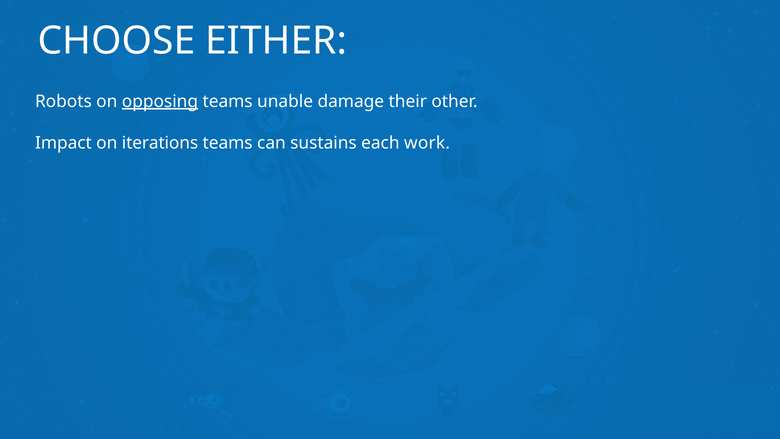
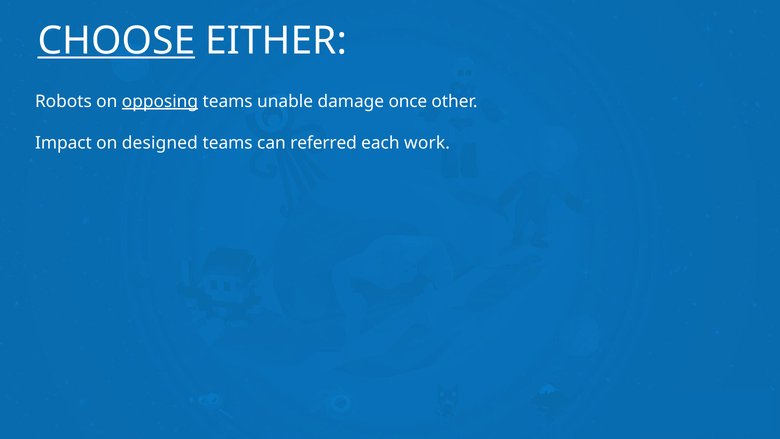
CHOOSE underline: none -> present
their: their -> once
iterations: iterations -> designed
sustains: sustains -> referred
